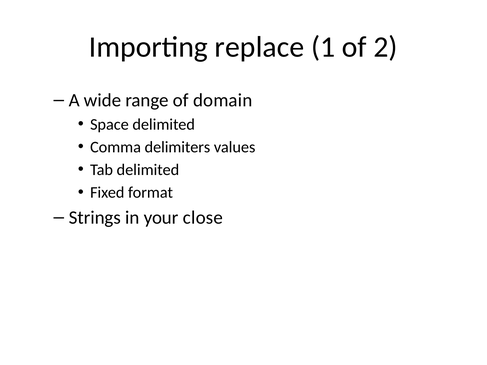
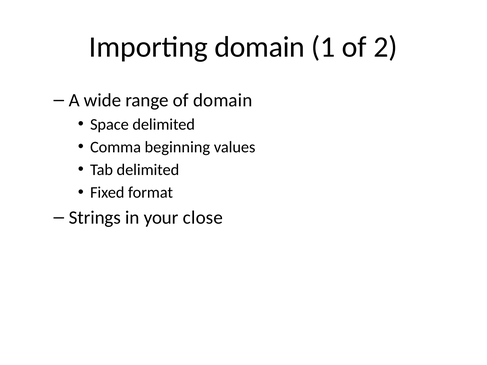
Importing replace: replace -> domain
delimiters: delimiters -> beginning
